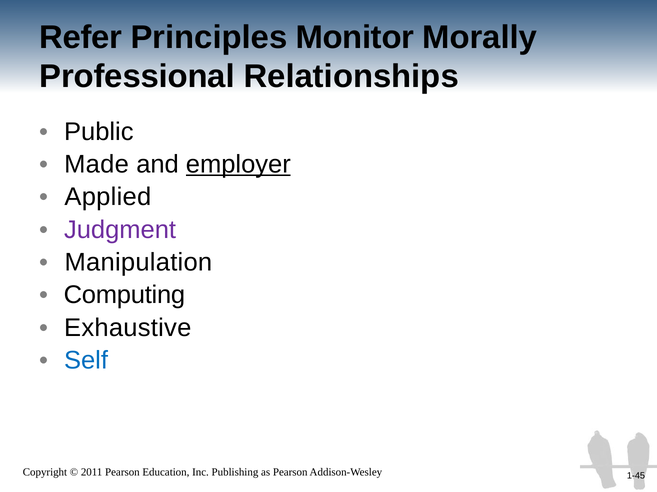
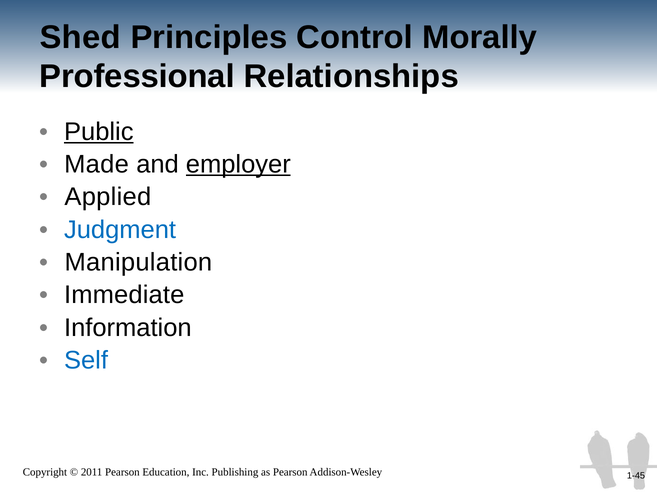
Refer: Refer -> Shed
Monitor: Monitor -> Control
Public underline: none -> present
Judgment colour: purple -> blue
Computing: Computing -> Immediate
Exhaustive: Exhaustive -> Information
